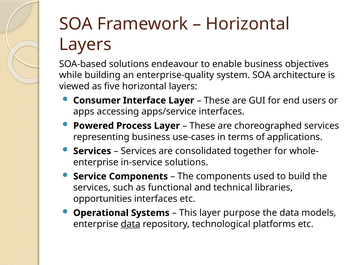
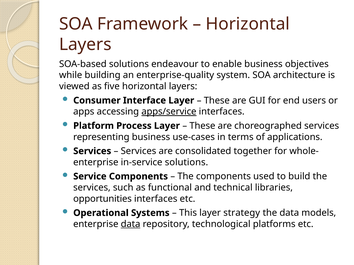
apps/service underline: none -> present
Powered: Powered -> Platform
purpose: purpose -> strategy
